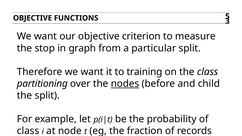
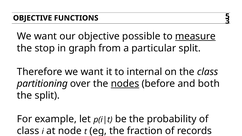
criterion: criterion -> possible
measure underline: none -> present
training: training -> internal
child: child -> both
